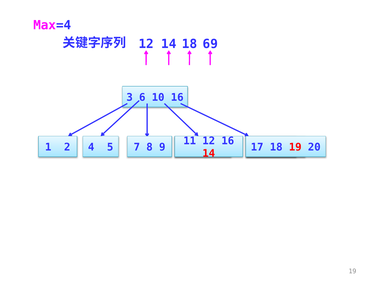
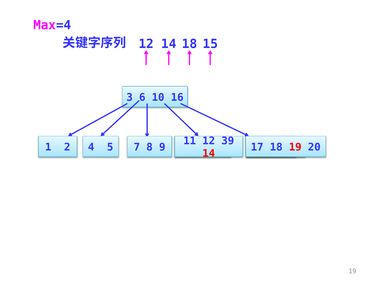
69: 69 -> 15
16 at (228, 141): 16 -> 39
